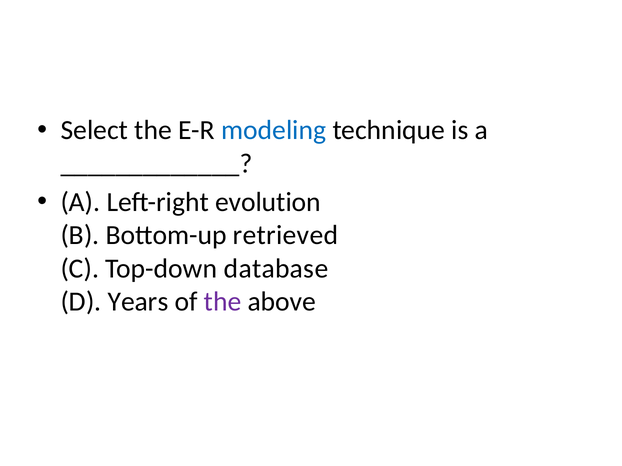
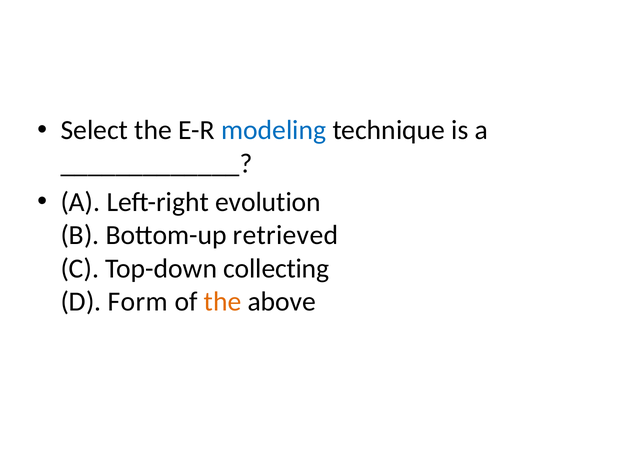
database: database -> collecting
Years: Years -> Form
the at (223, 302) colour: purple -> orange
